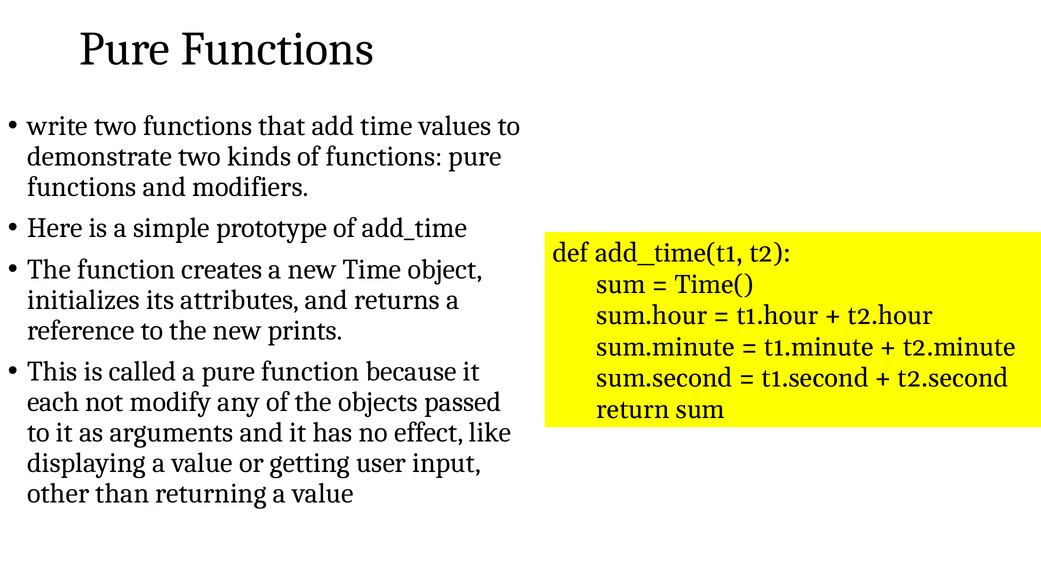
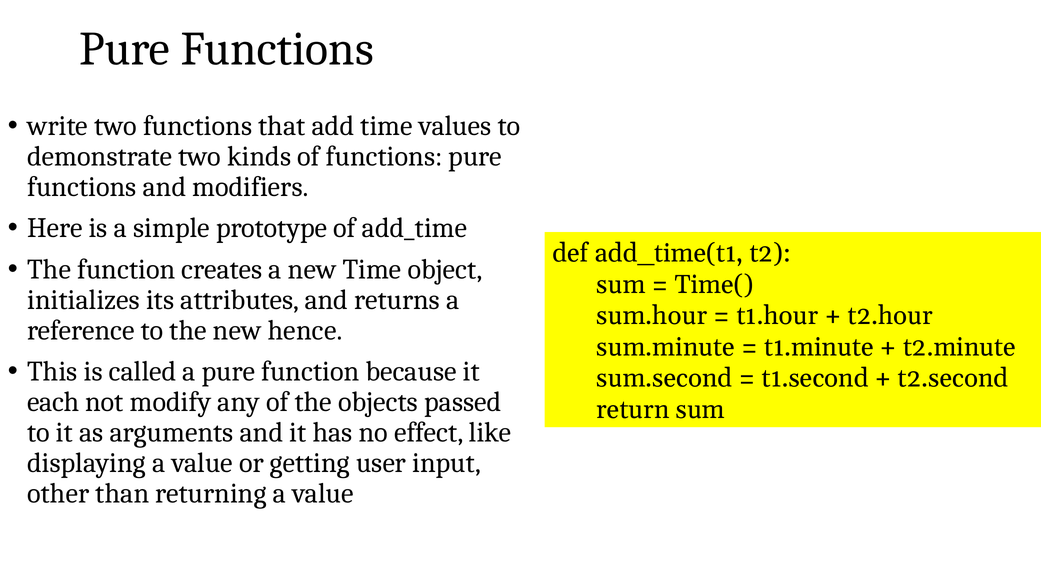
prints: prints -> hence
